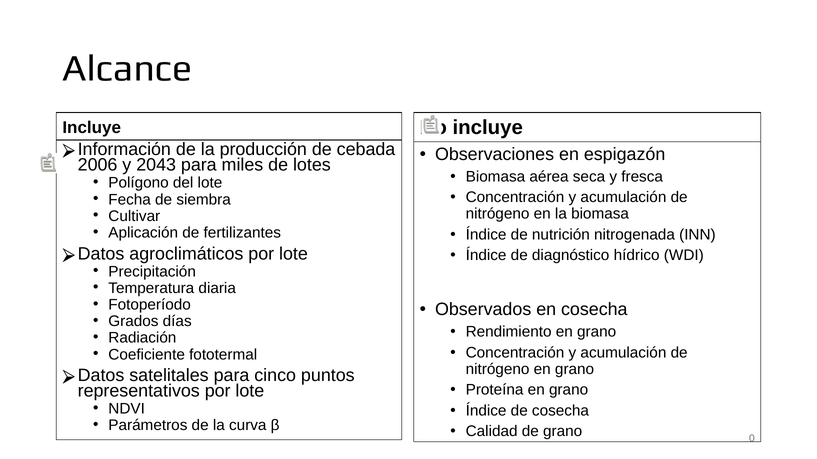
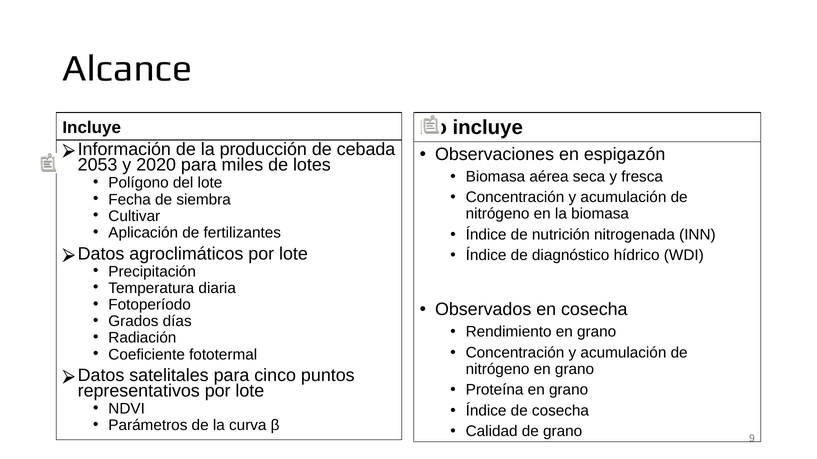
2006: 2006 -> 2053
2043: 2043 -> 2020
0: 0 -> 9
